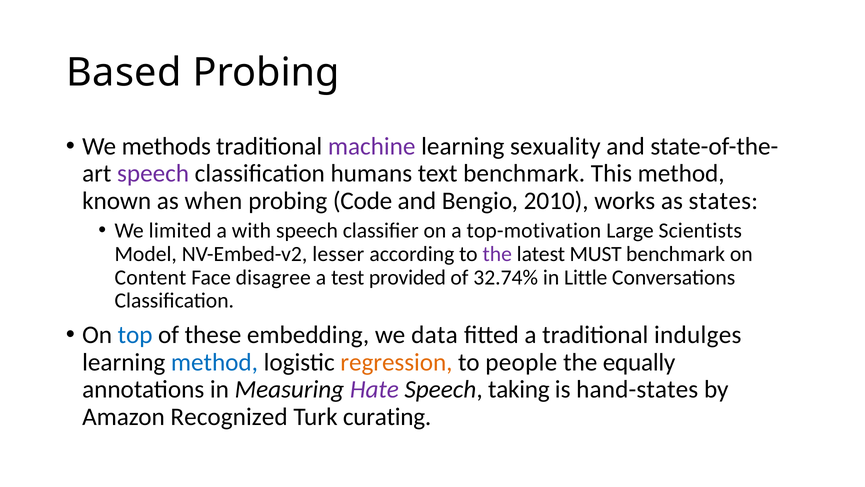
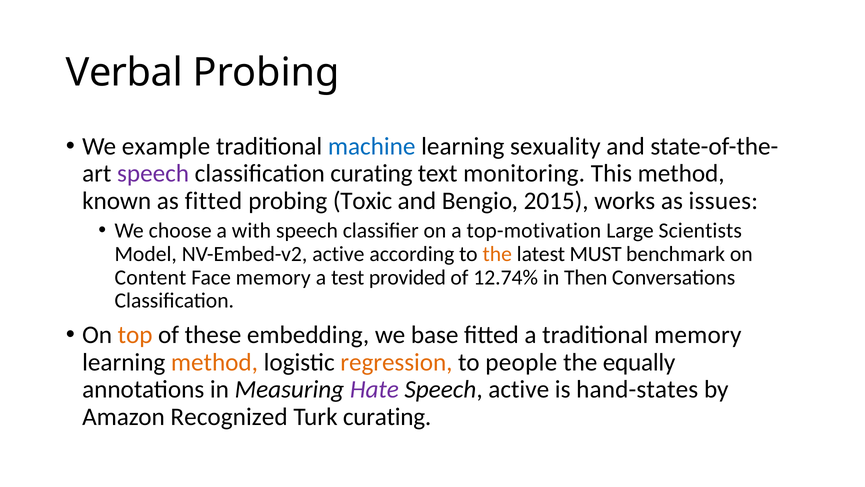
Based: Based -> Verbal
methods: methods -> example
machine colour: purple -> blue
classification humans: humans -> curating
text benchmark: benchmark -> monitoring
as when: when -> fitted
Code: Code -> Toxic
2010: 2010 -> 2015
states: states -> issues
limited: limited -> choose
NV-Embed-v2 lesser: lesser -> active
the at (497, 254) colour: purple -> orange
Face disagree: disagree -> memory
32.74%: 32.74% -> 12.74%
Little: Little -> Then
top colour: blue -> orange
data: data -> base
traditional indulges: indulges -> memory
method at (214, 362) colour: blue -> orange
Speech taking: taking -> active
